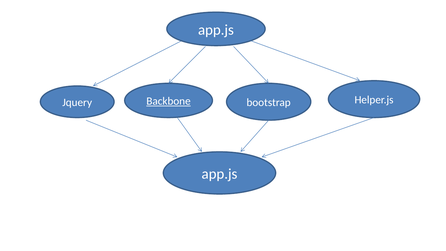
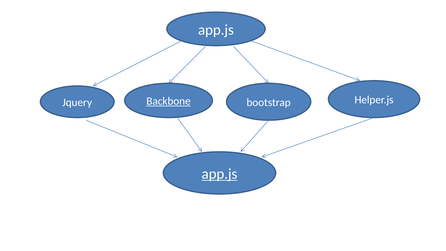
app.js at (219, 174) underline: none -> present
